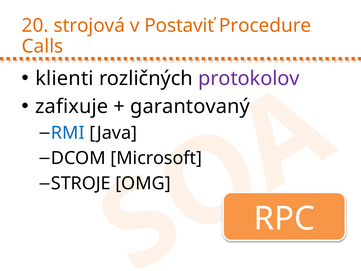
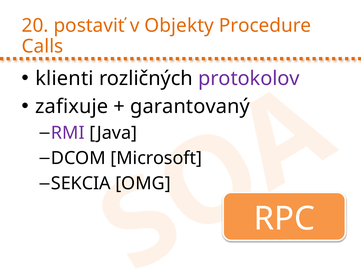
strojová: strojová -> postaviť
Postaviť: Postaviť -> Objekty
RMI colour: blue -> purple
STROJE: STROJE -> SEKCIA
